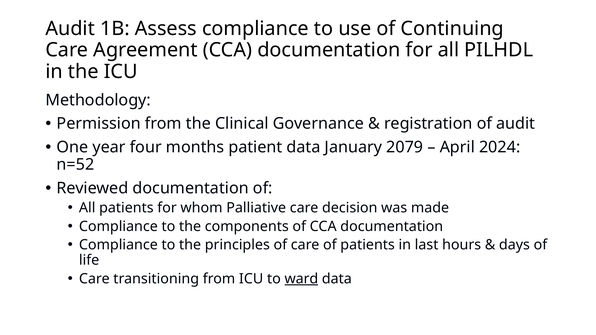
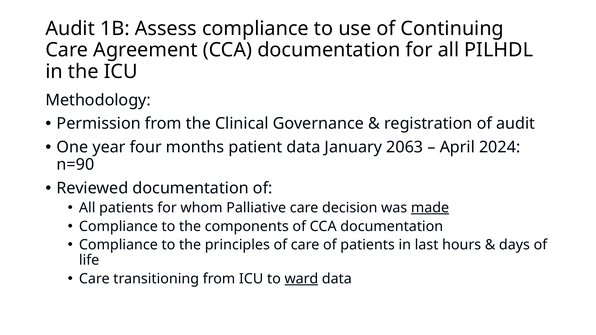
2079: 2079 -> 2063
n=52: n=52 -> n=90
made underline: none -> present
